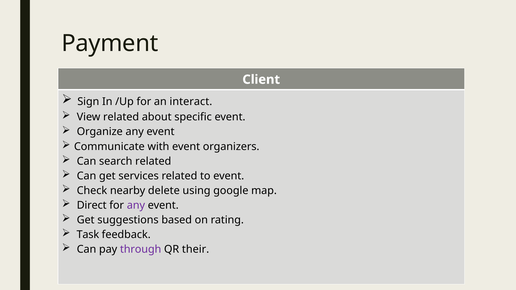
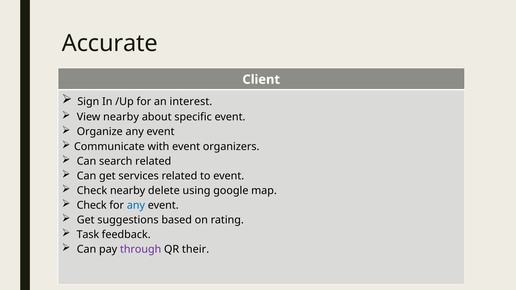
Payment: Payment -> Accurate
interact: interact -> interest
View related: related -> nearby
Direct at (92, 205): Direct -> Check
any at (136, 205) colour: purple -> blue
